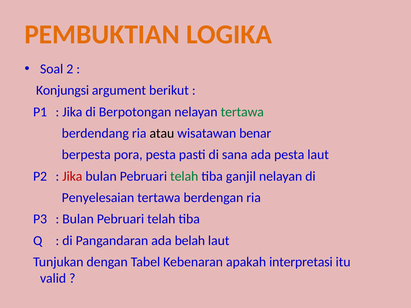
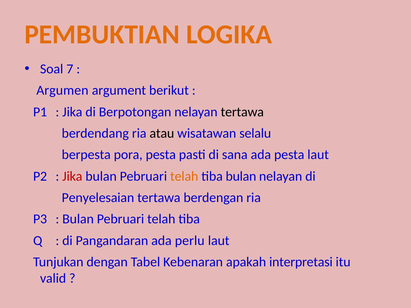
2: 2 -> 7
Konjungsi: Konjungsi -> Argumen
tertawa at (242, 112) colour: green -> black
benar: benar -> selalu
telah at (184, 176) colour: green -> orange
tiba ganjil: ganjil -> bulan
belah: belah -> perlu
